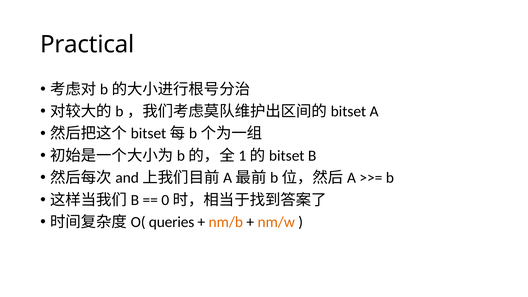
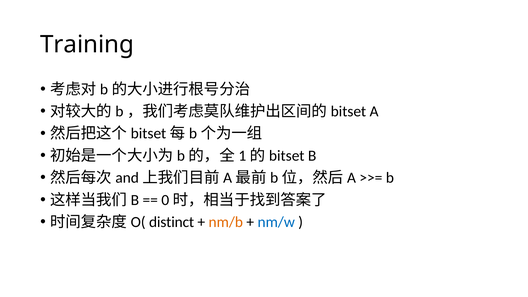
Practical: Practical -> Training
queries: queries -> distinct
nm/w colour: orange -> blue
